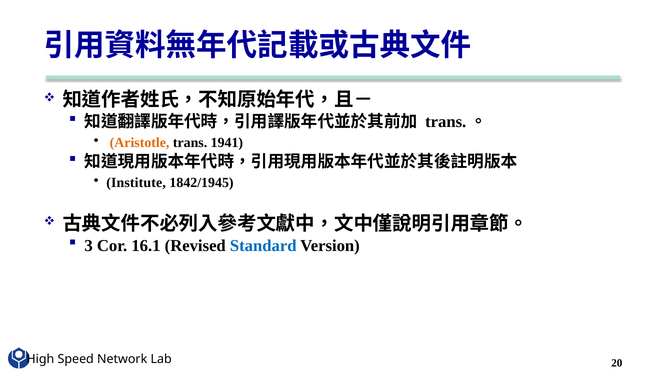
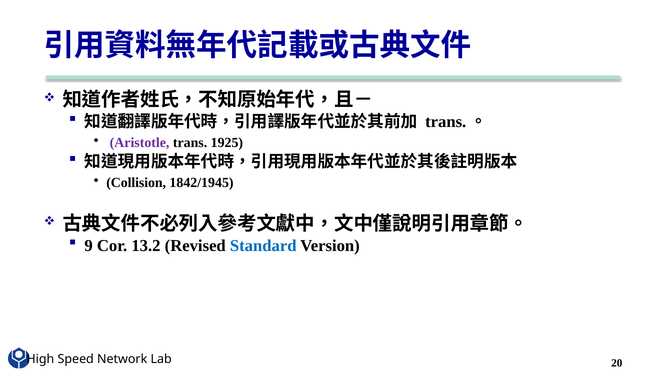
Aristotle colour: orange -> purple
1941: 1941 -> 1925
Institute: Institute -> Collision
3: 3 -> 9
16.1: 16.1 -> 13.2
